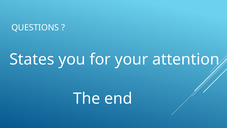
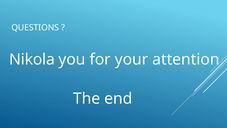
States: States -> Nikola
